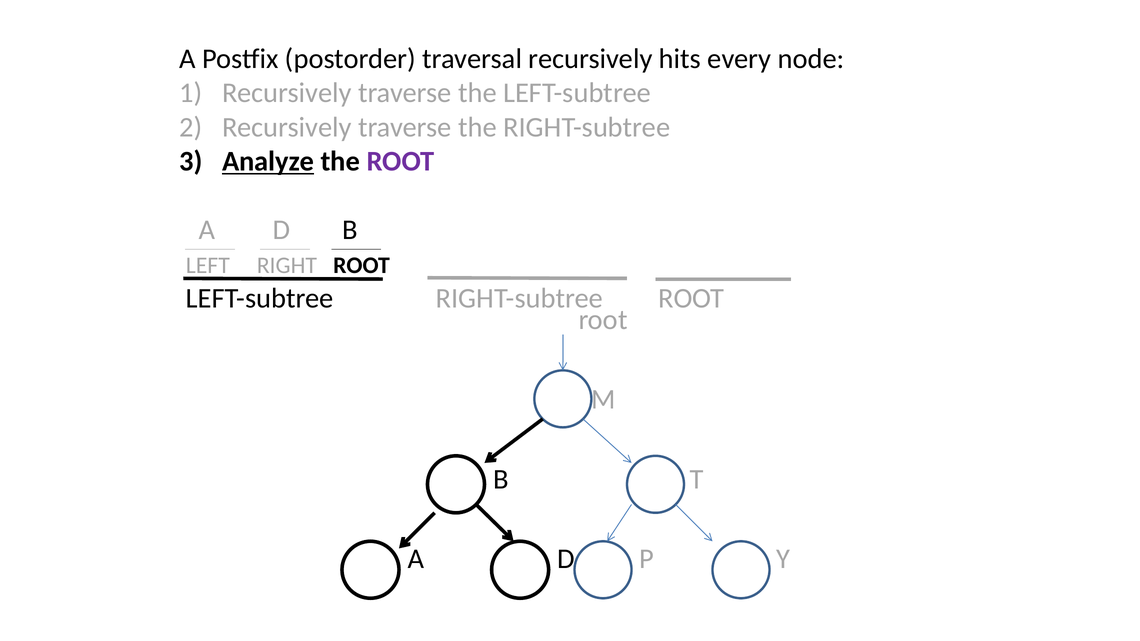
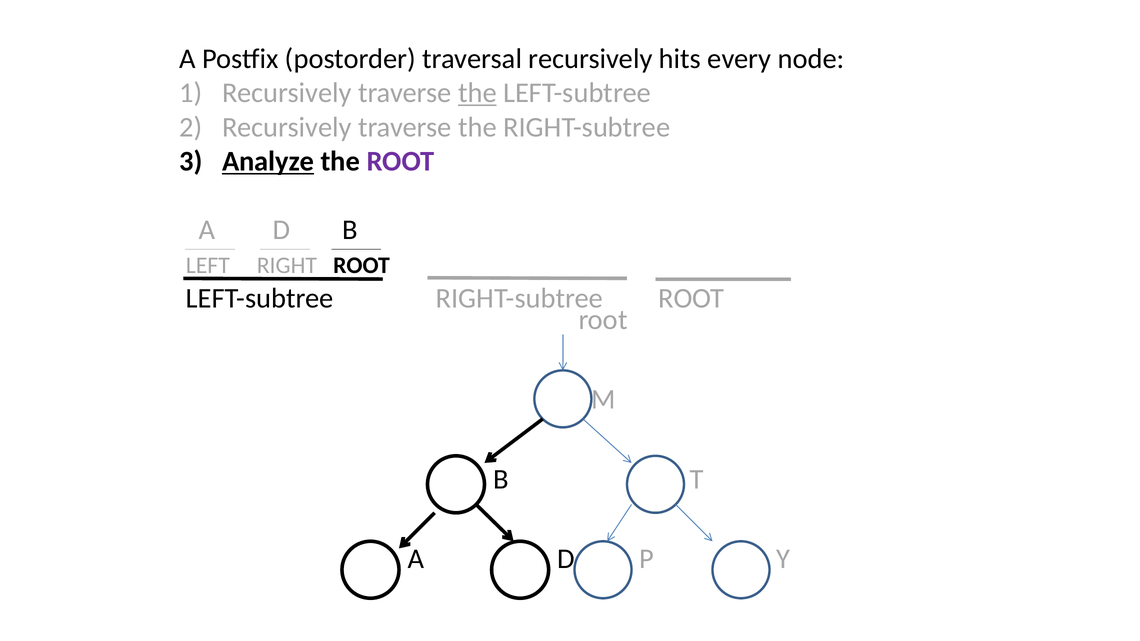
the at (477, 93) underline: none -> present
